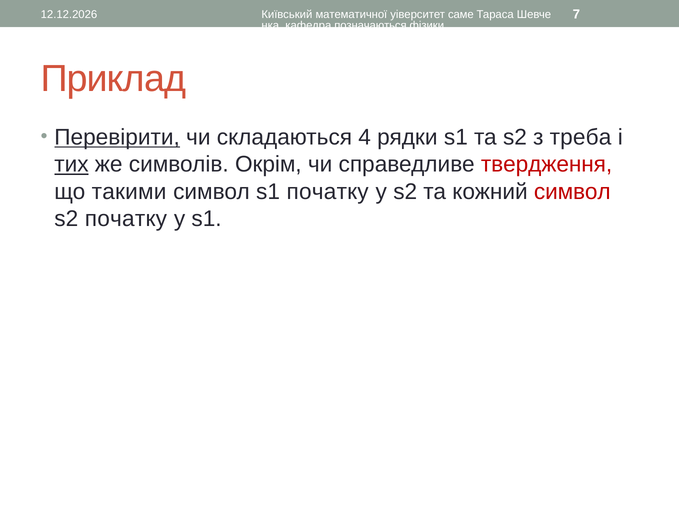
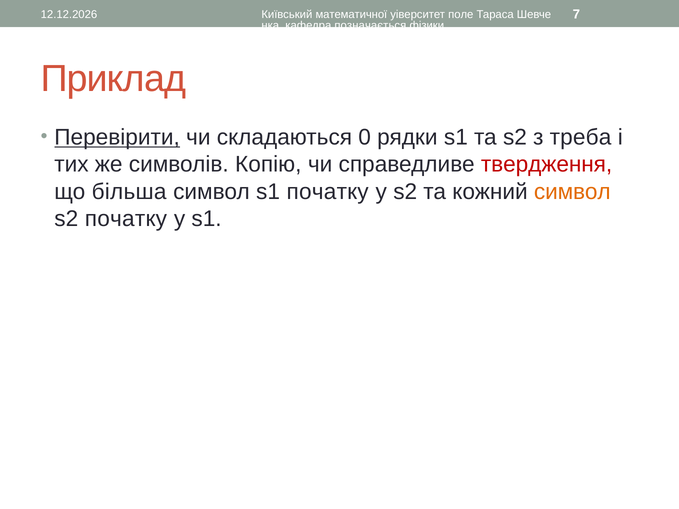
саме: саме -> поле
позначаються: позначаються -> позначається
4: 4 -> 0
тих underline: present -> none
Окрім: Окрім -> Копію
такими: такими -> більша
символ at (572, 192) colour: red -> orange
